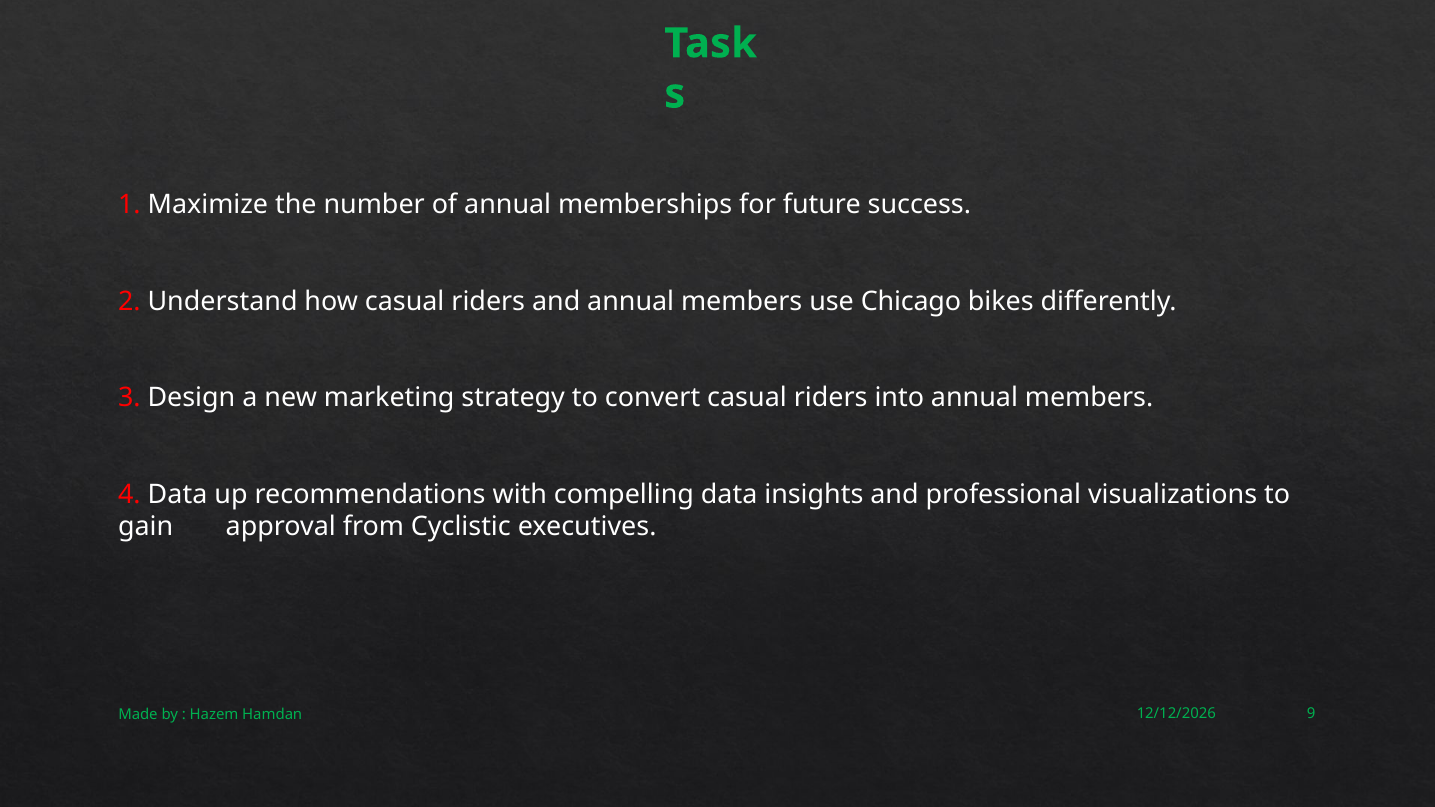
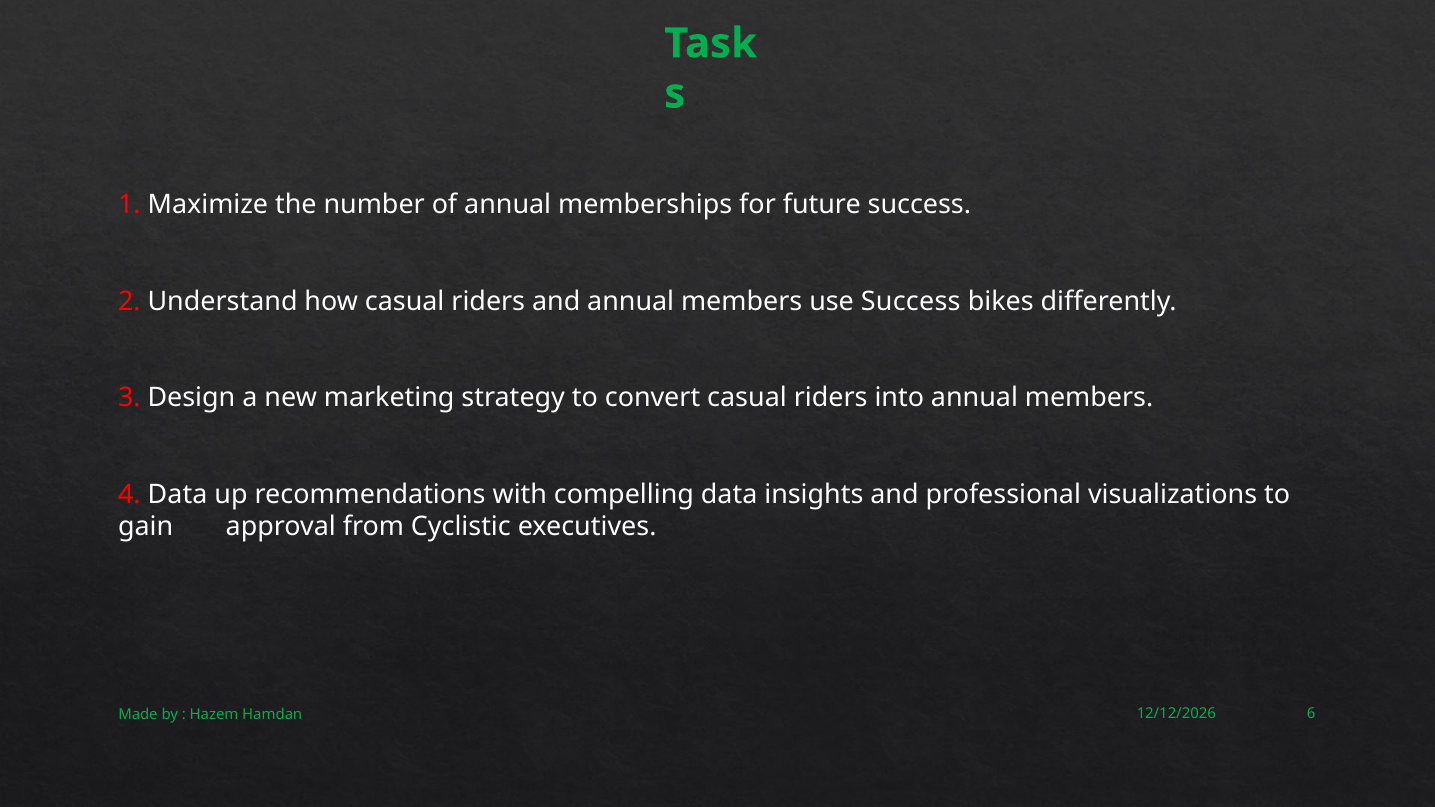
use Chicago: Chicago -> Success
9: 9 -> 6
